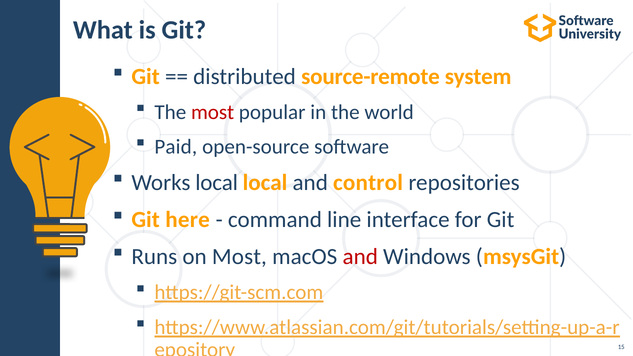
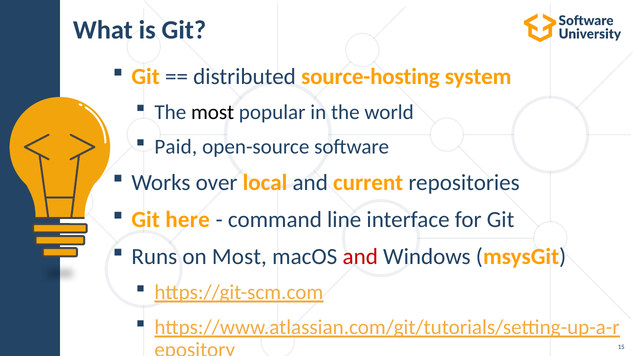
source-remote: source-remote -> source-hosting
most at (213, 112) colour: red -> black
Works local: local -> over
control: control -> current
